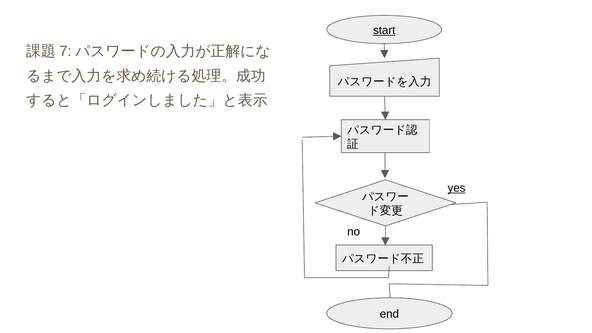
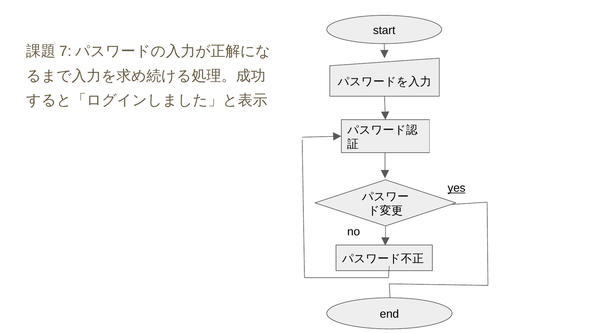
start underline: present -> none
